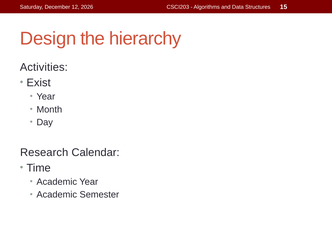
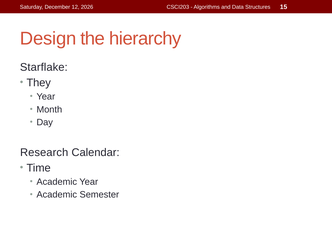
Activities: Activities -> Starflake
Exist: Exist -> They
